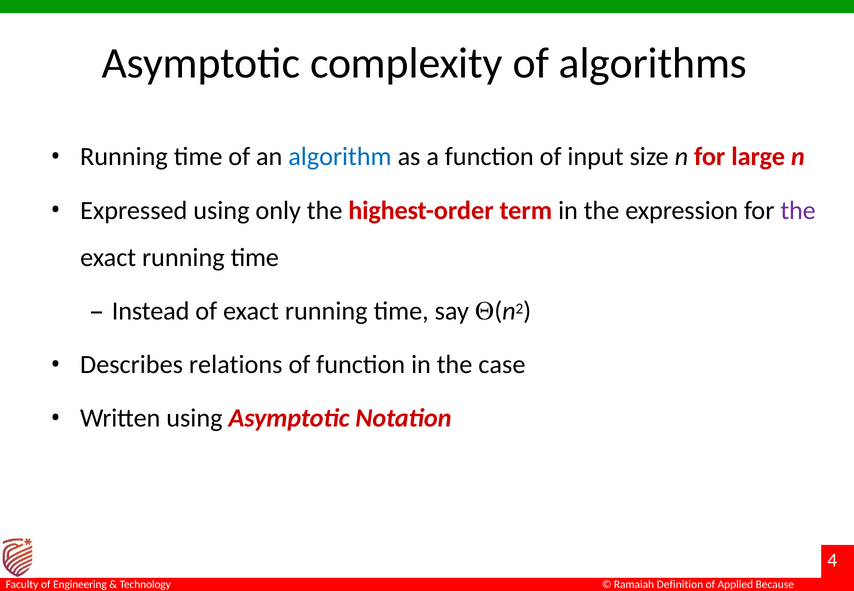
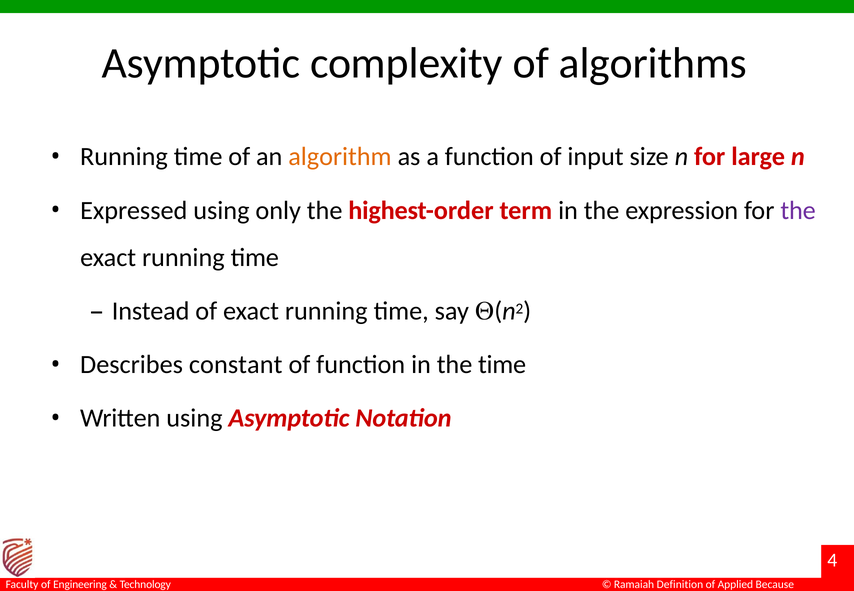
algorithm colour: blue -> orange
relations: relations -> constant
the case: case -> time
